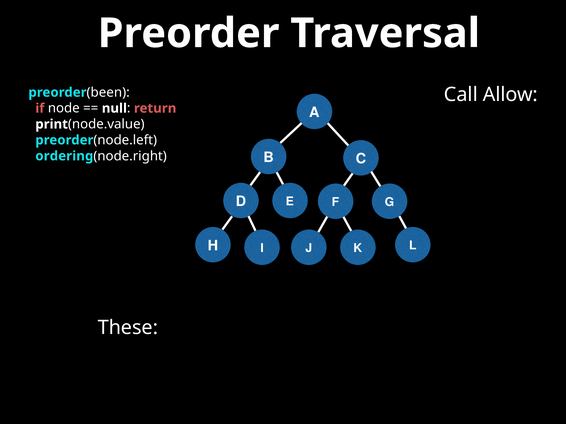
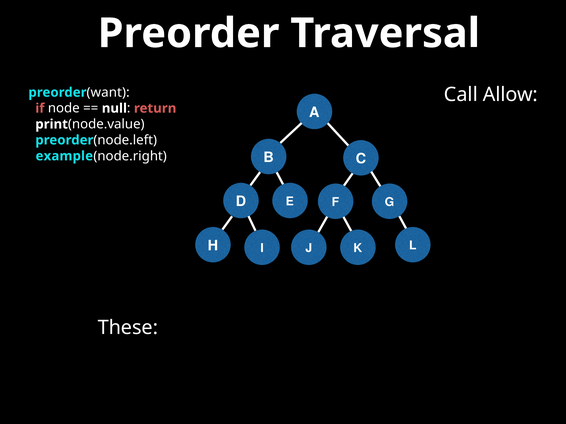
been: been -> want
ordering: ordering -> example
